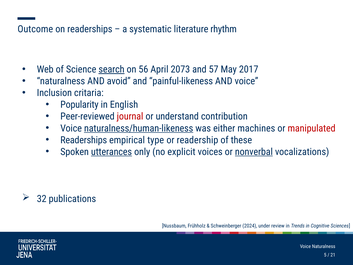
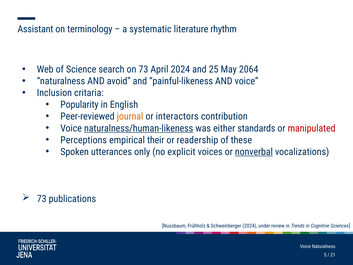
Outcome: Outcome -> Assistant
on readerships: readerships -> terminology
search underline: present -> none
on 56: 56 -> 73
April 2073: 2073 -> 2024
57: 57 -> 25
2017: 2017 -> 2064
journal colour: red -> orange
understand: understand -> interactors
machines: machines -> standards
Readerships at (84, 140): Readerships -> Perceptions
type: type -> their
utterances underline: present -> none
32 at (42, 199): 32 -> 73
